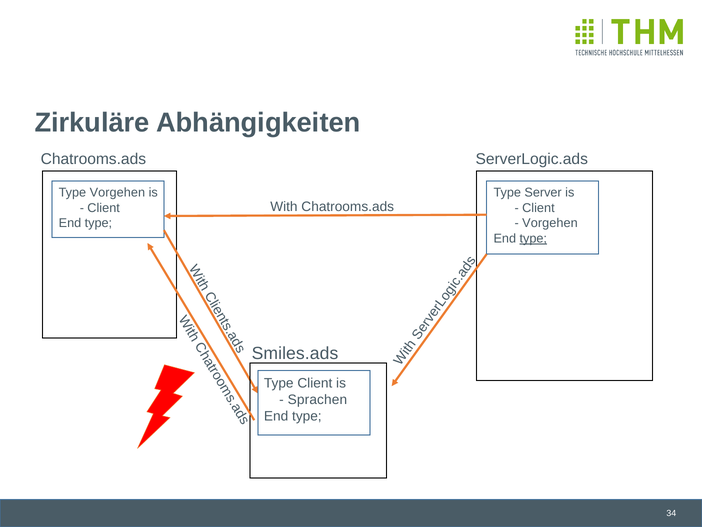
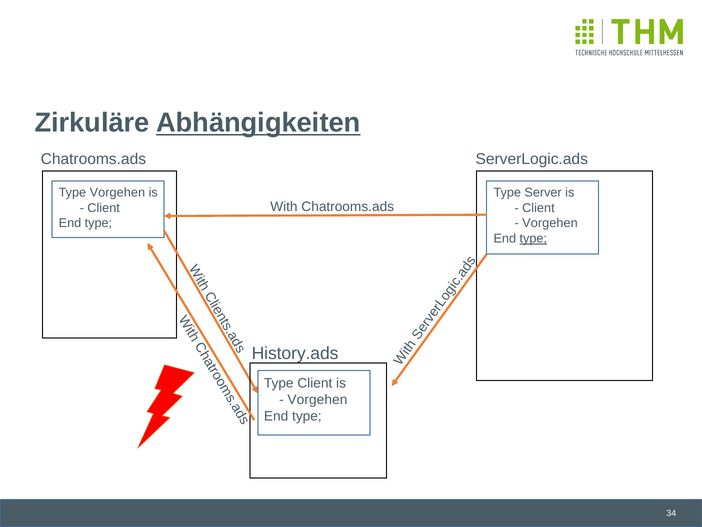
Abhängigkeiten underline: none -> present
Smiles.ads: Smiles.ads -> History.ads
Sprachen at (317, 399): Sprachen -> Vorgehen
